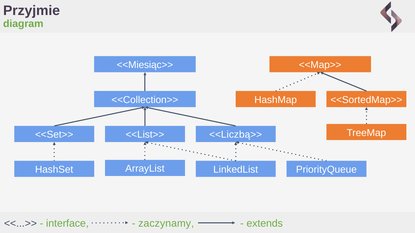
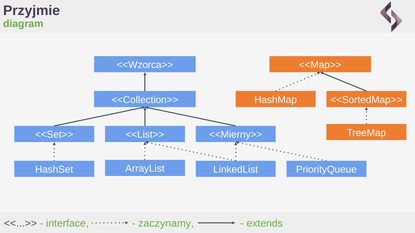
<<Miesiąc>>: <<Miesiąc>> -> <<Wzorca>>
<<Liczbą>>: <<Liczbą>> -> <<Mierny>>
